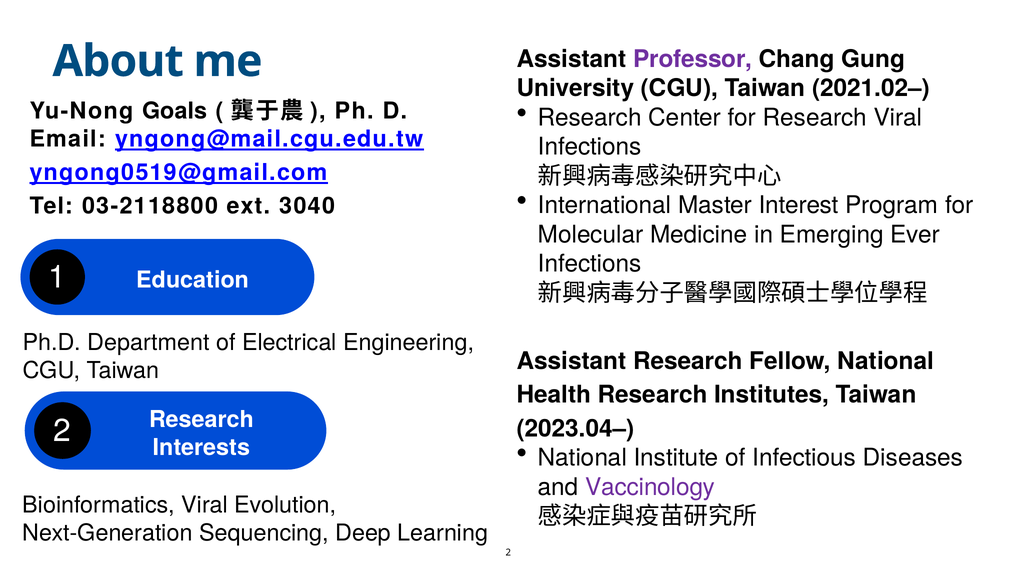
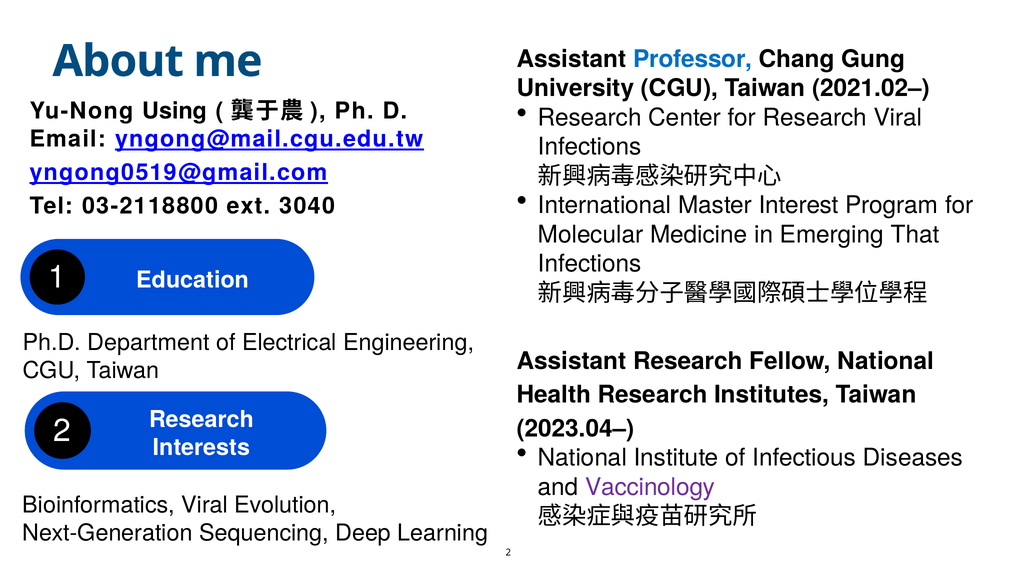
Professor colour: purple -> blue
Goals: Goals -> Using
Ever: Ever -> That
